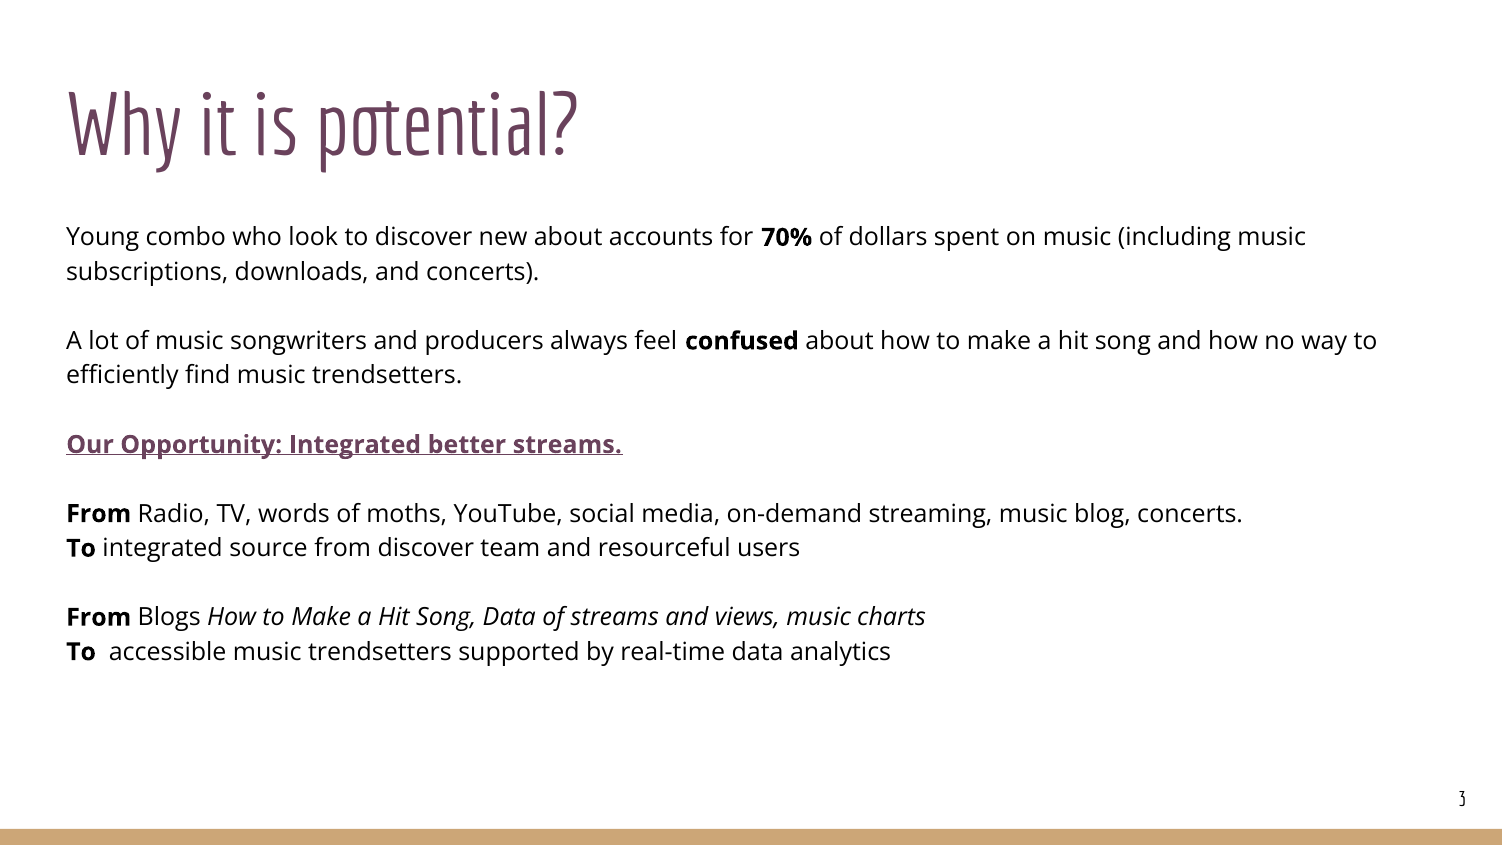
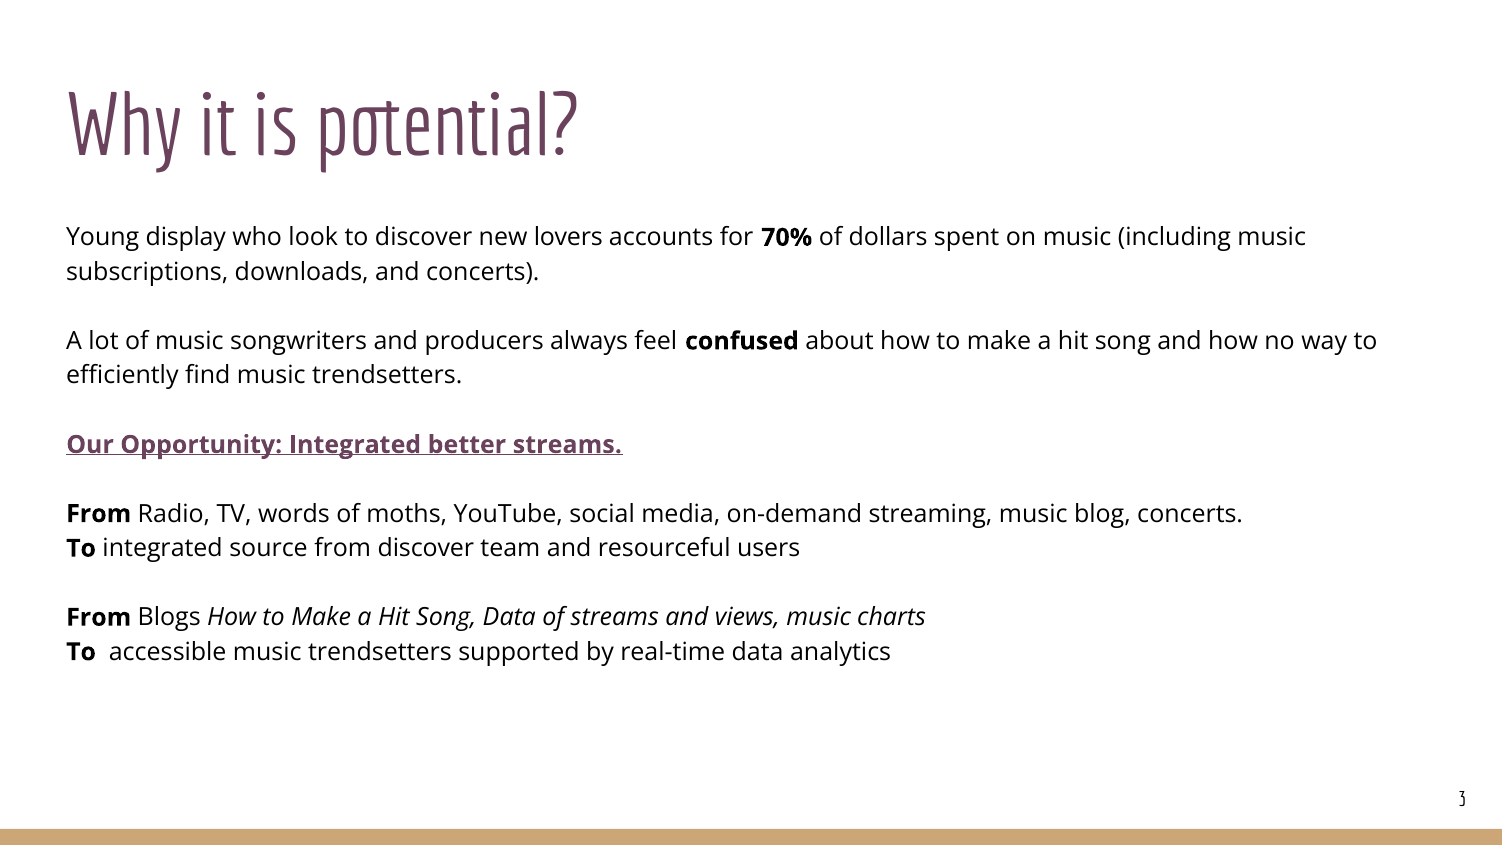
combo: combo -> display
new about: about -> lovers
